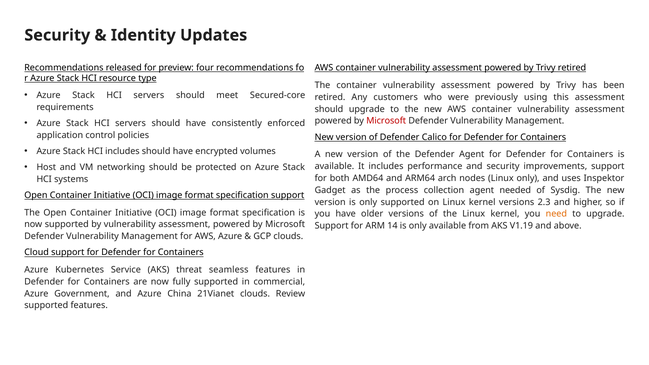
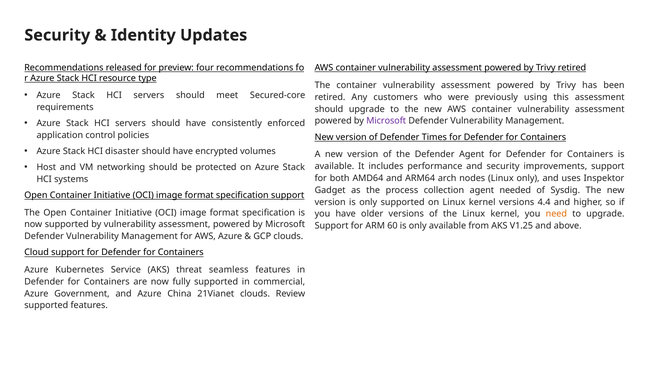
Microsoft at (386, 121) colour: red -> purple
Calico: Calico -> Times
HCI includes: includes -> disaster
2.3: 2.3 -> 4.4
14: 14 -> 60
V1.19: V1.19 -> V1.25
